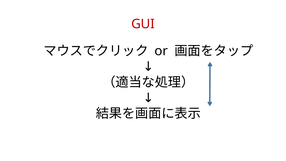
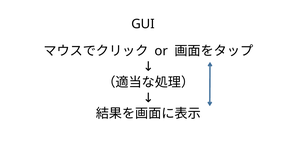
GUI colour: red -> black
